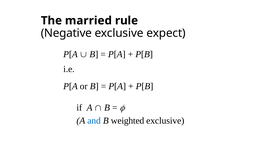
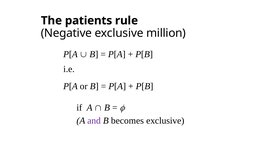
married: married -> patients
expect: expect -> million
and colour: blue -> purple
weighted: weighted -> becomes
